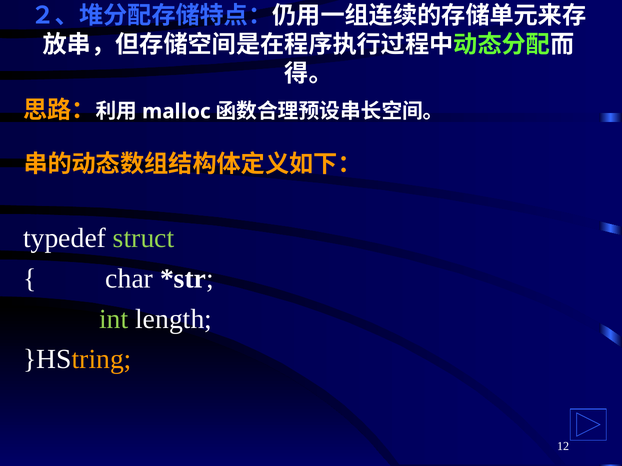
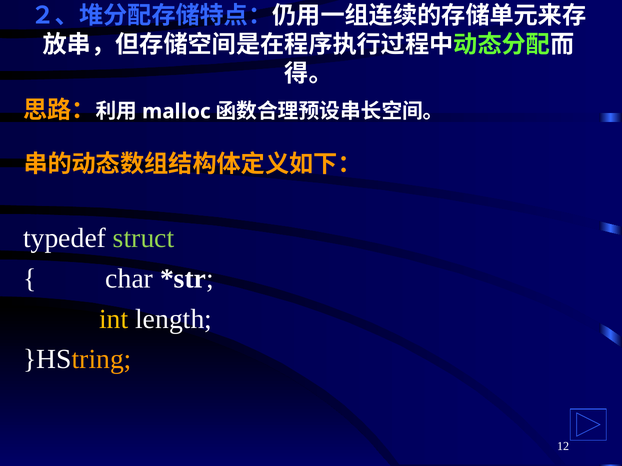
int colour: light green -> yellow
